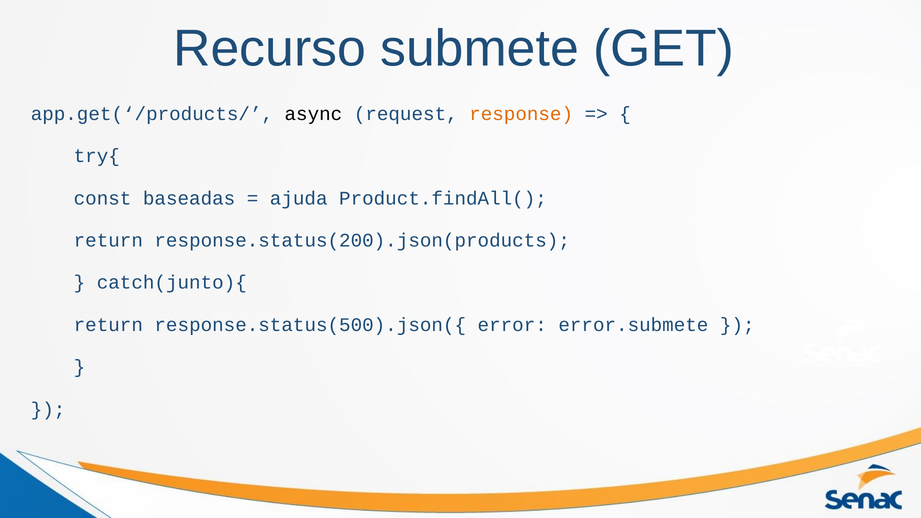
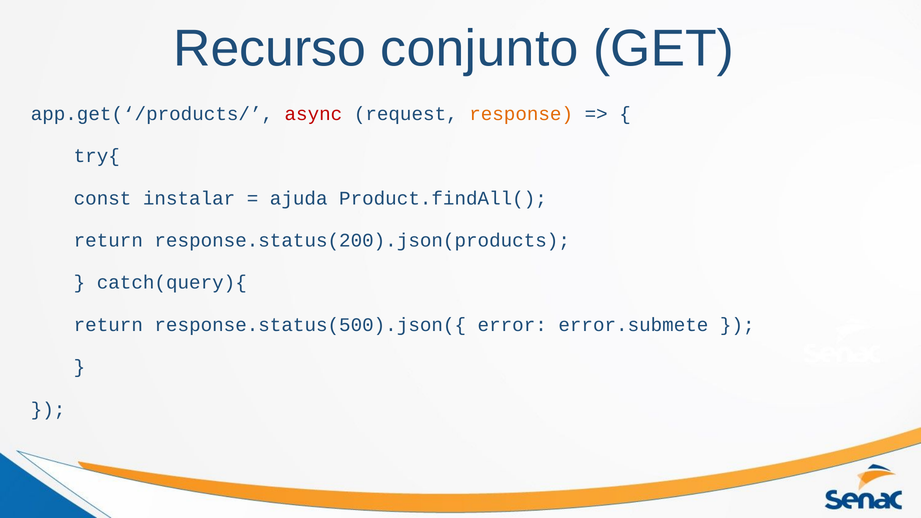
submete: submete -> conjunto
async colour: black -> red
baseadas: baseadas -> instalar
catch(junto){: catch(junto){ -> catch(query){
